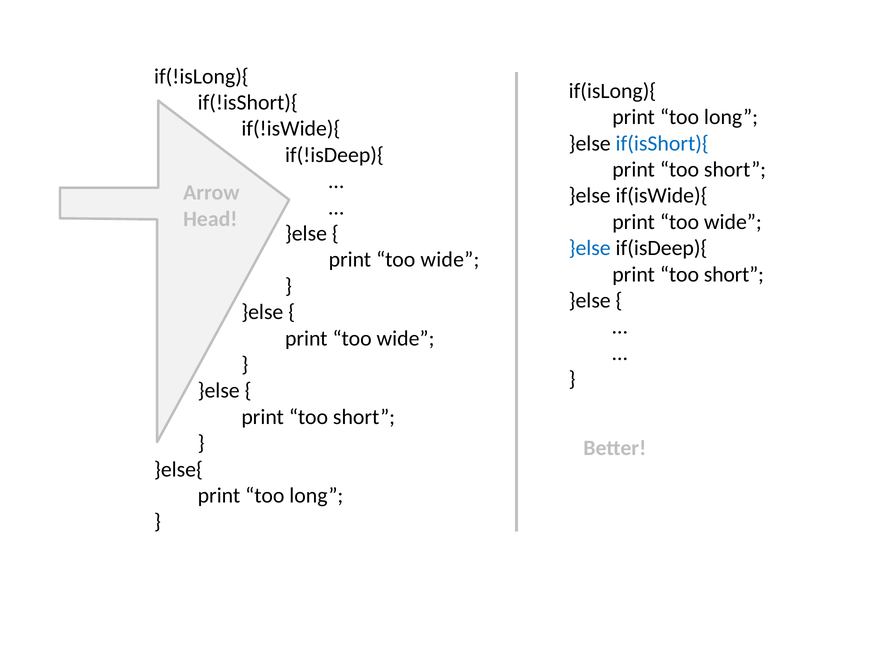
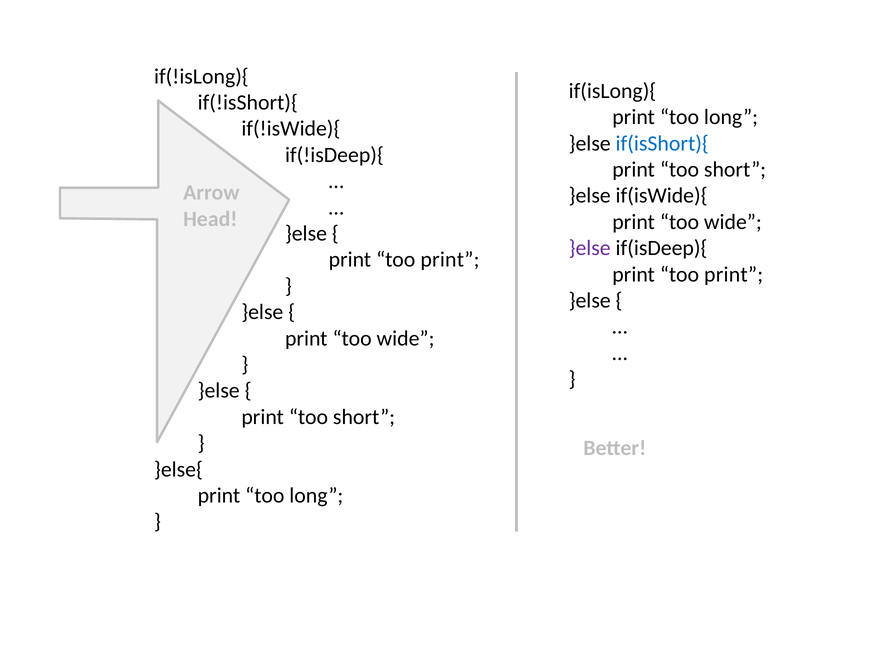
}else at (590, 248) colour: blue -> purple
wide at (450, 260): wide -> print
short at (734, 274): short -> print
